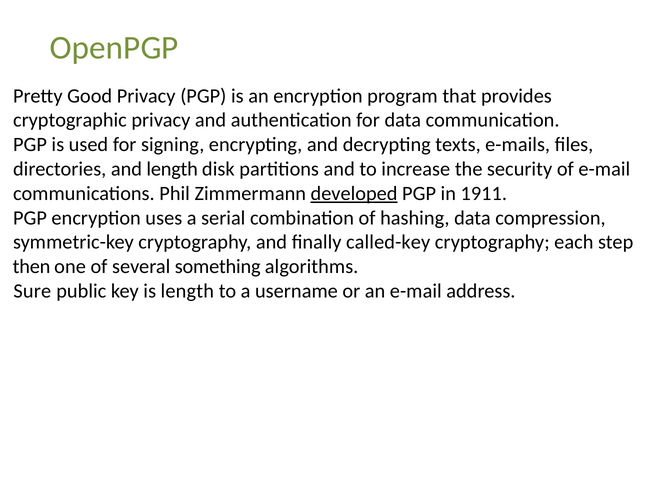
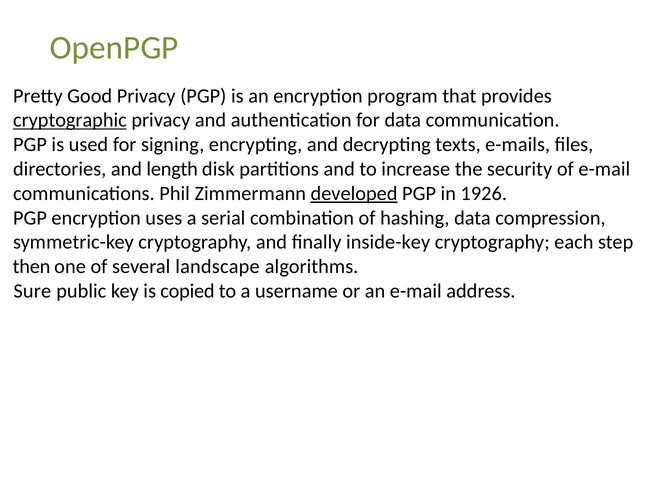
cryptographic underline: none -> present
1911: 1911 -> 1926
called-key: called-key -> inside-key
something: something -> landscape
is length: length -> copied
